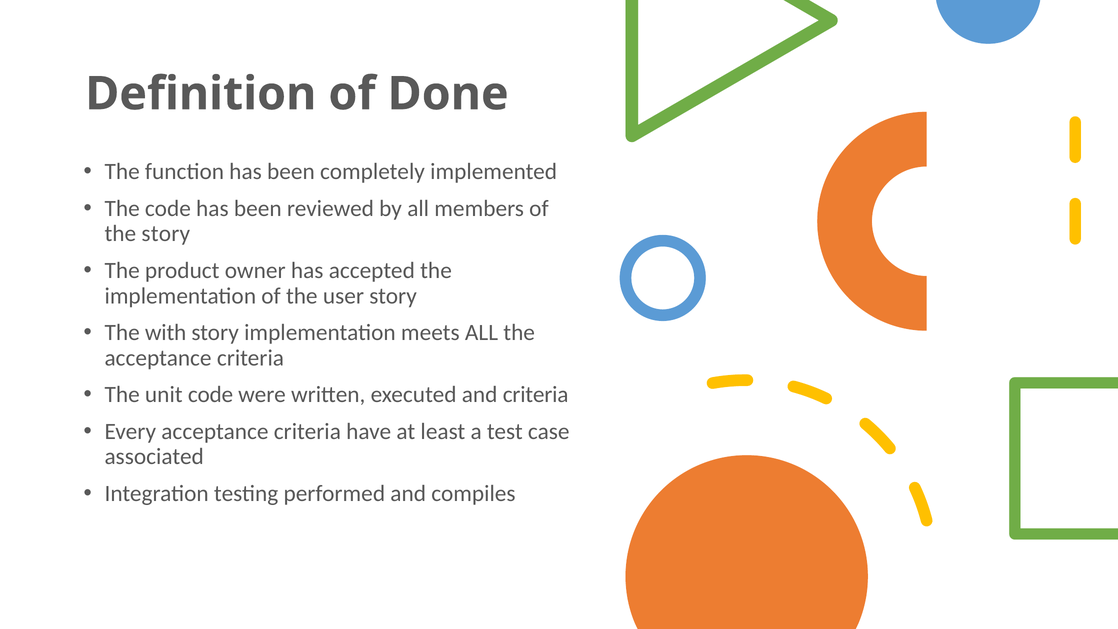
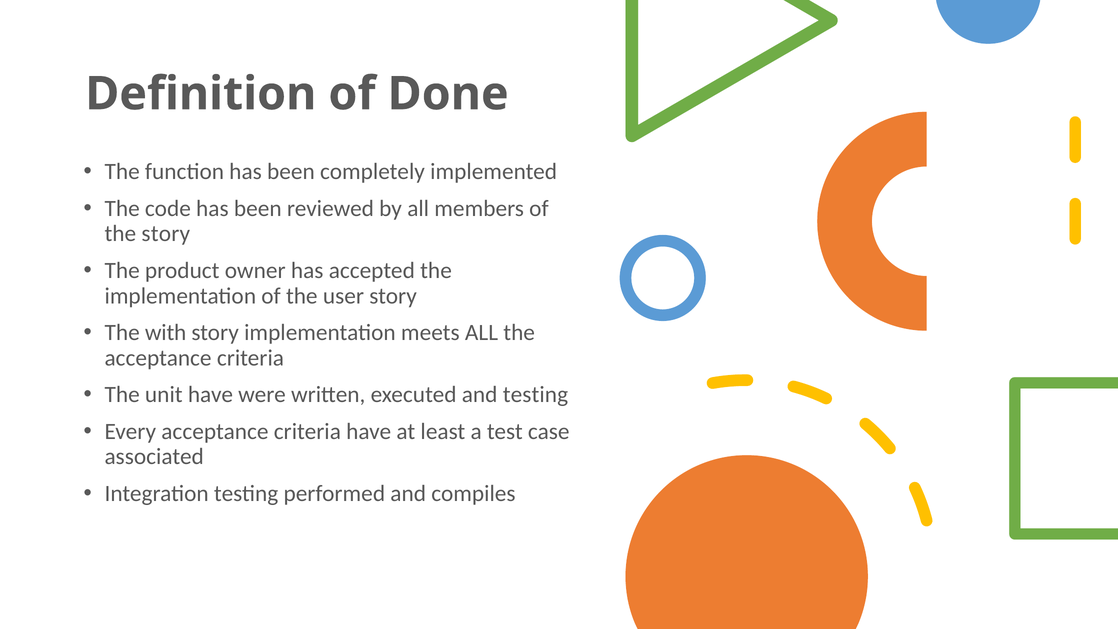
unit code: code -> have
and criteria: criteria -> testing
